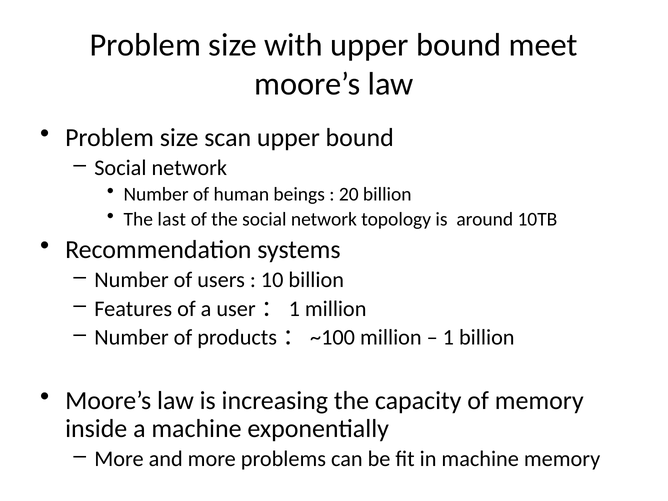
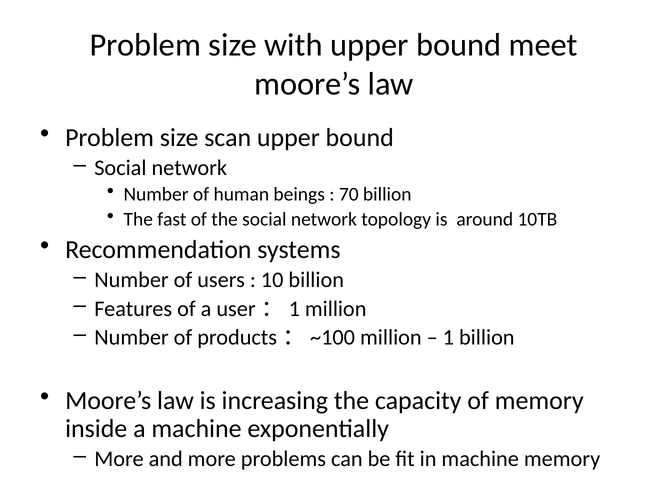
20: 20 -> 70
last: last -> fast
